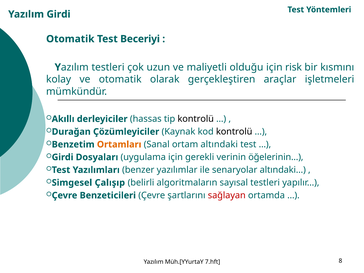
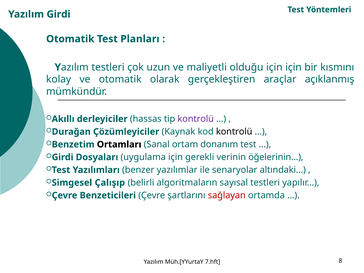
Beceriyi: Beceriyi -> Planları
için risk: risk -> için
işletmeleri: işletmeleri -> açıklanmış
kontrolü at (196, 119) colour: black -> purple
Ortamları colour: orange -> black
altındaki: altındaki -> donanım
